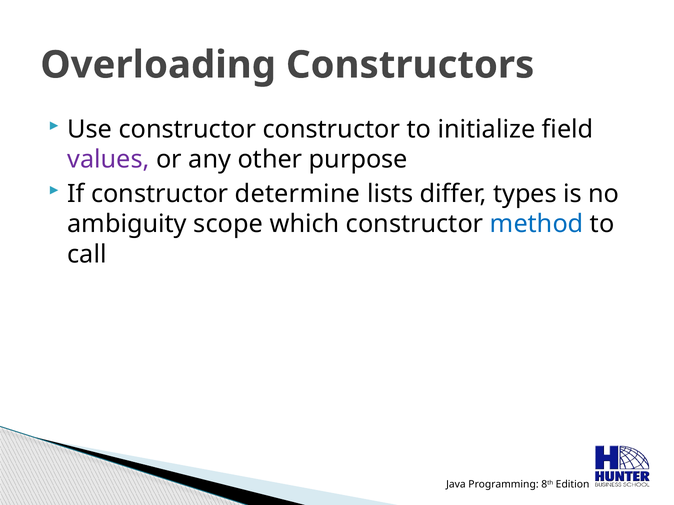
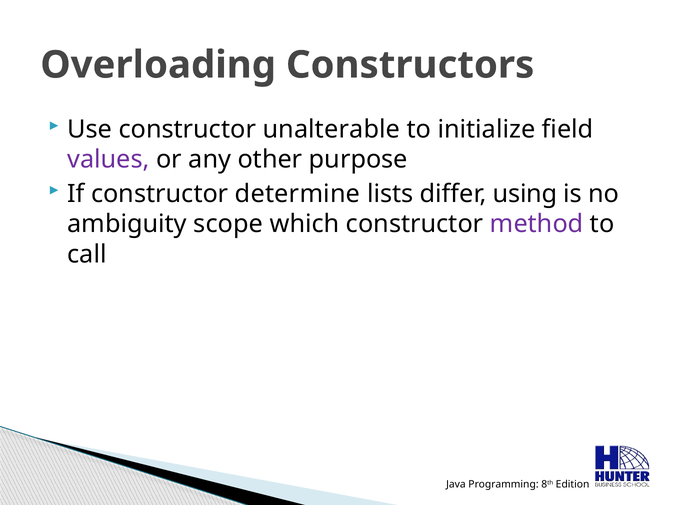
constructor constructor: constructor -> unalterable
types: types -> using
method colour: blue -> purple
